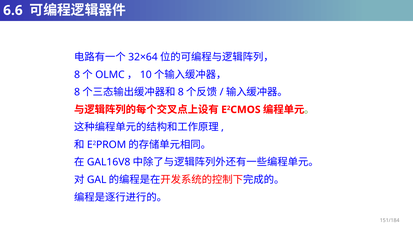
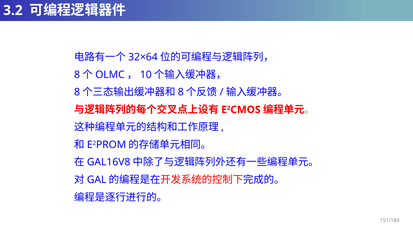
6.6: 6.6 -> 3.2
